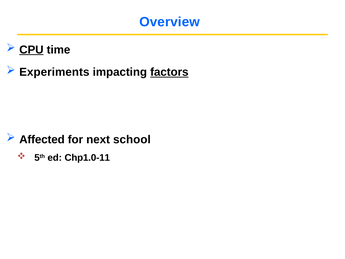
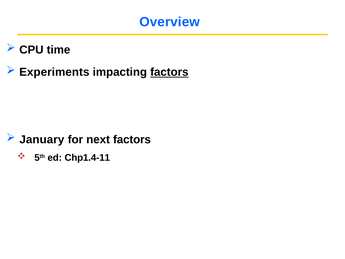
CPU underline: present -> none
Affected: Affected -> January
next school: school -> factors
Chp1.0-11: Chp1.0-11 -> Chp1.4-11
